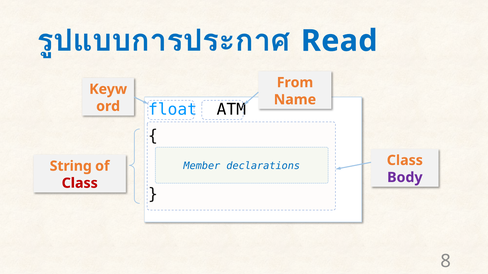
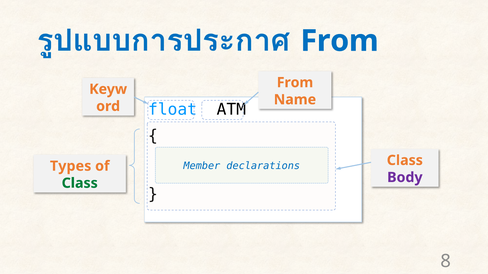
Read at (339, 41): Read -> From
String: String -> Types
Class at (80, 183) colour: red -> green
